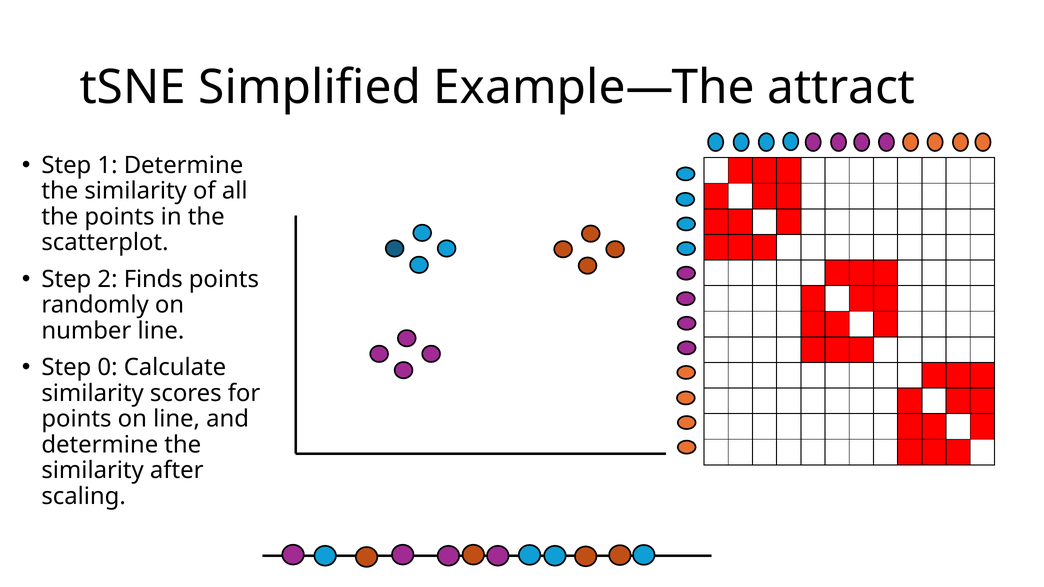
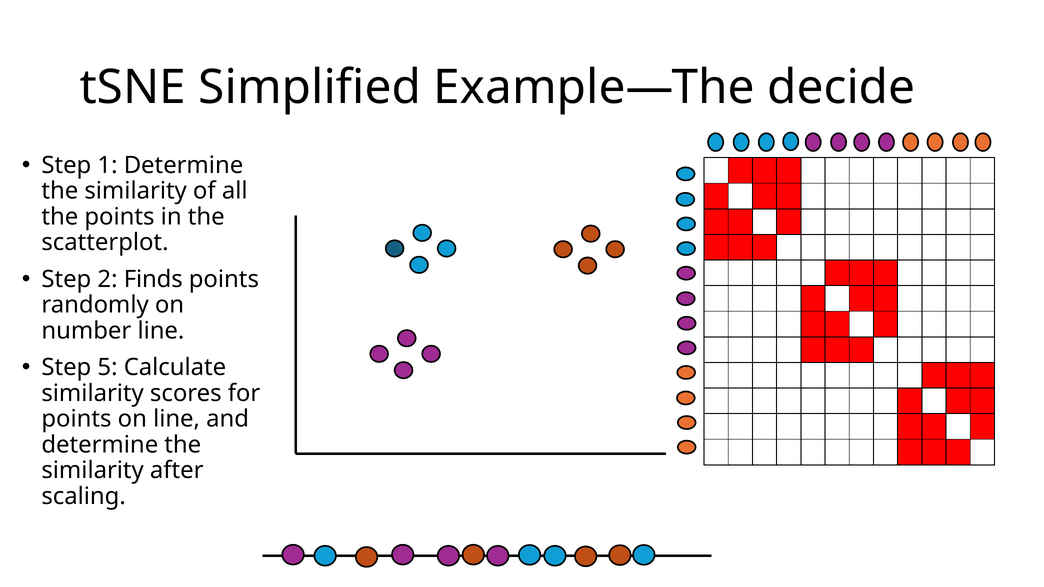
attract: attract -> decide
0: 0 -> 5
